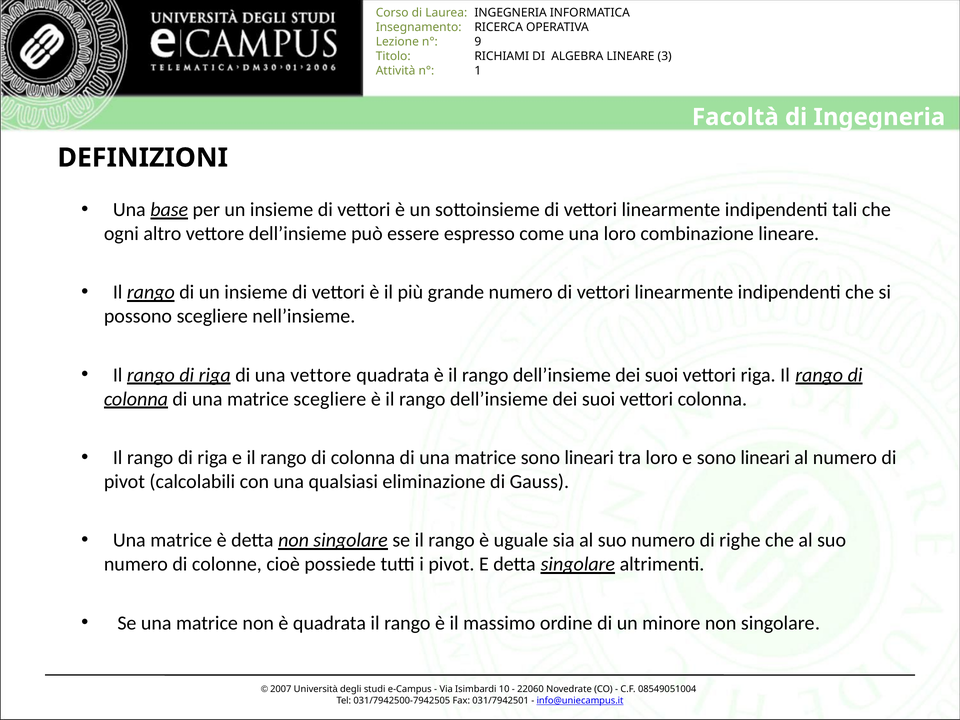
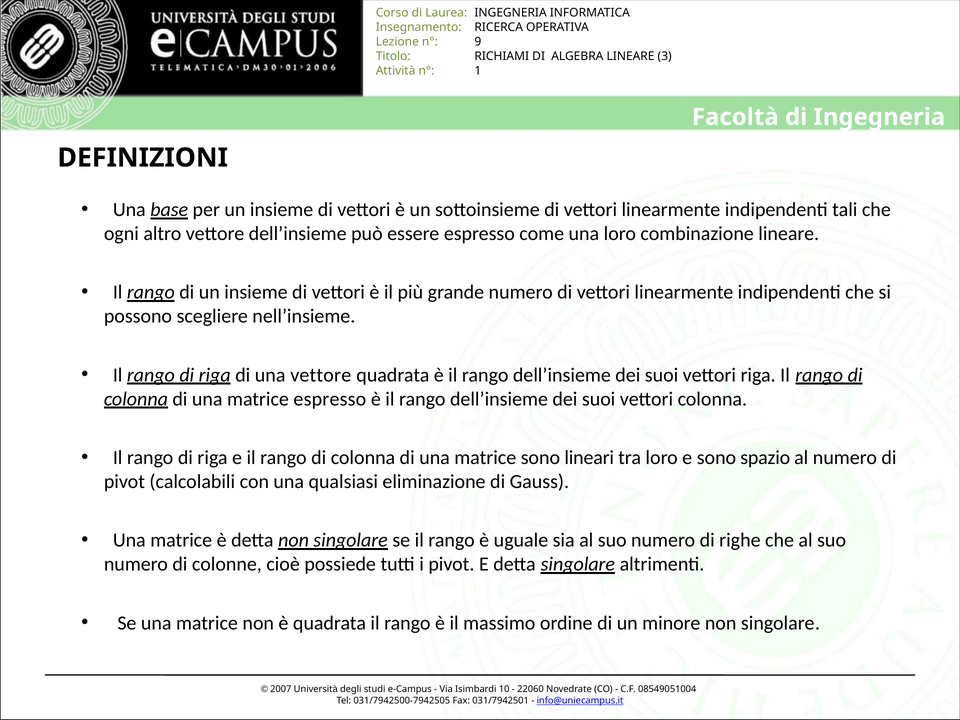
matrice scegliere: scegliere -> espresso
e sono lineari: lineari -> spazio
